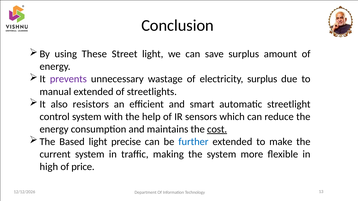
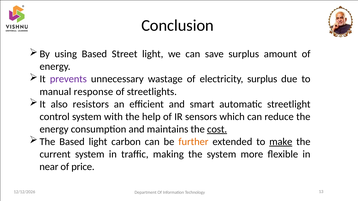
using These: These -> Based
manual extended: extended -> response
precise: precise -> carbon
further colour: blue -> orange
make underline: none -> present
high: high -> near
